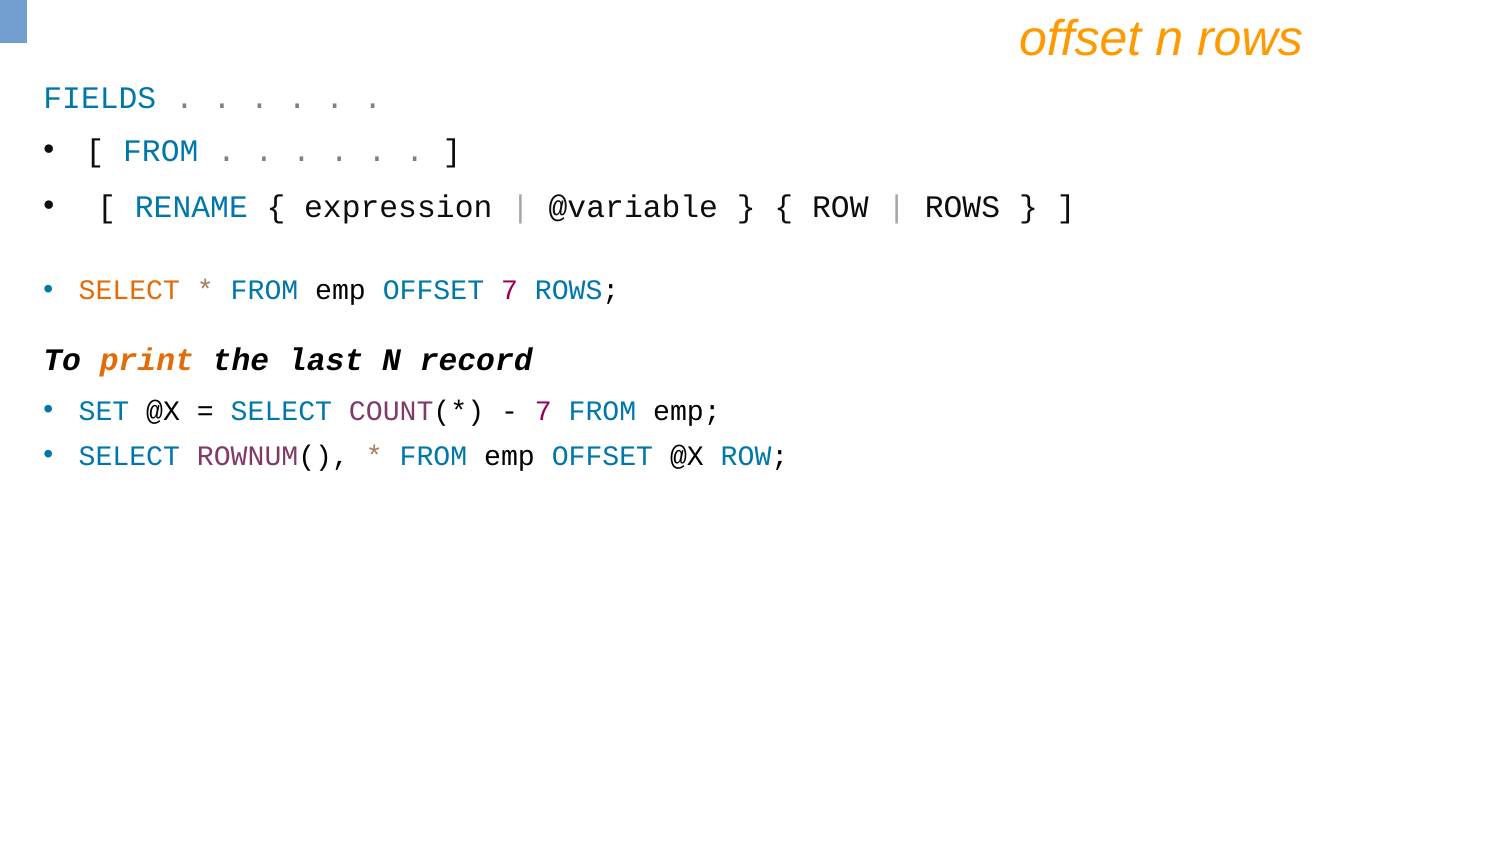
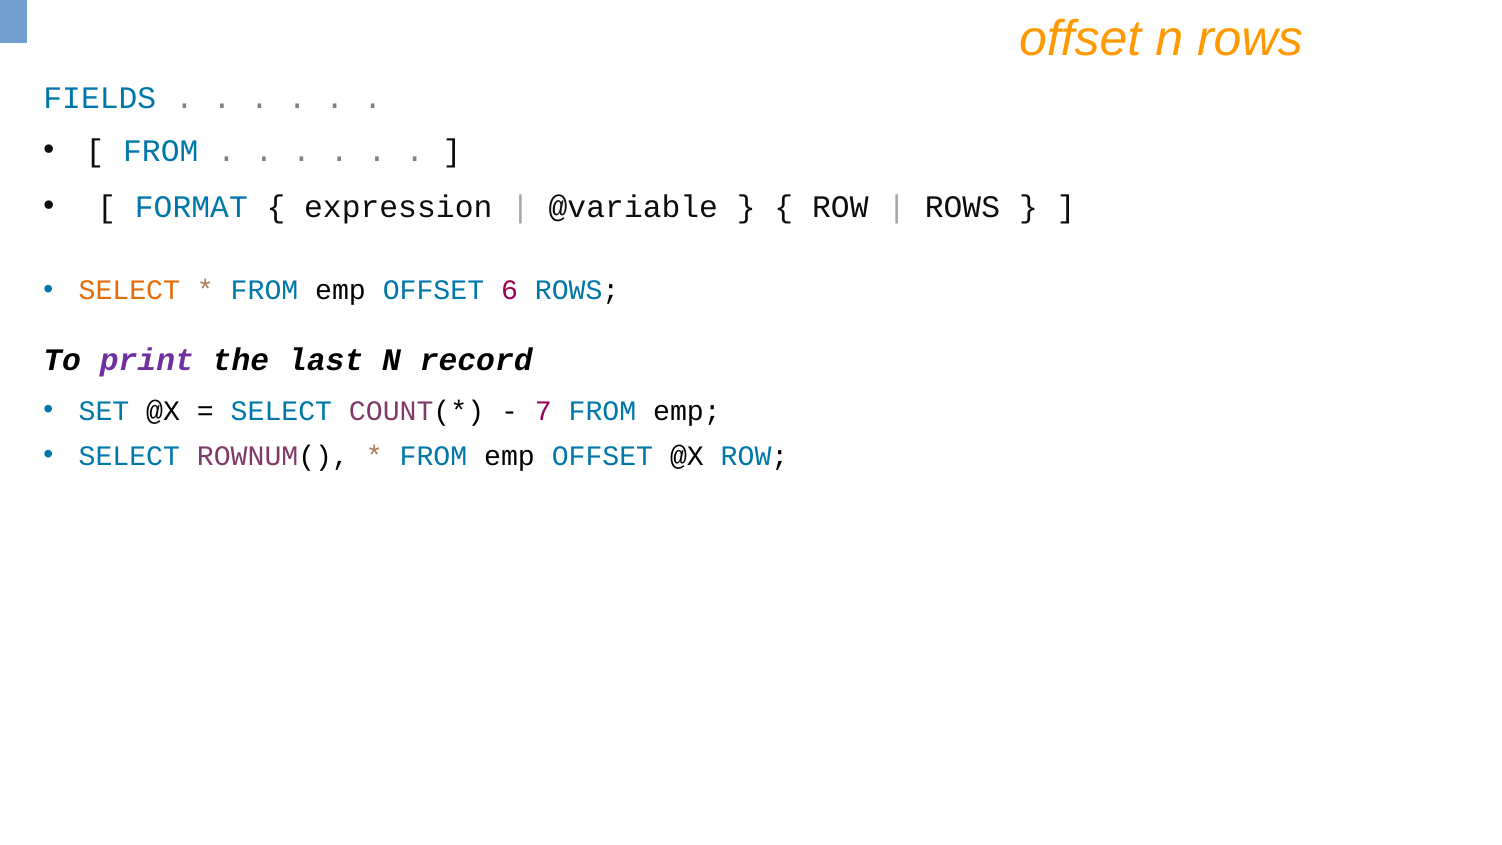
RENAME: RENAME -> FORMAT
OFFSET 7: 7 -> 6
print colour: orange -> purple
